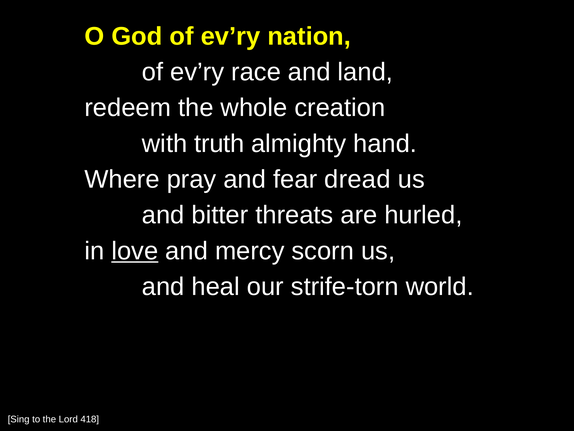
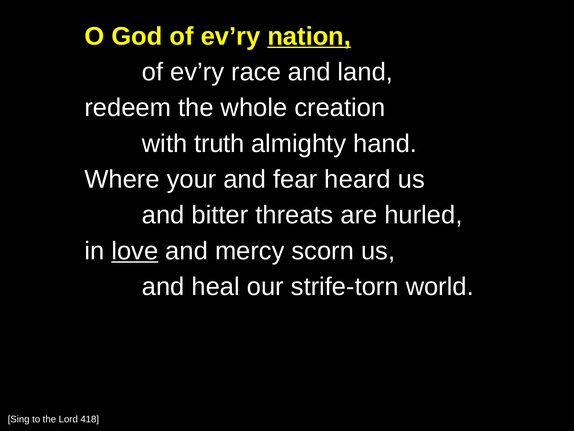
nation underline: none -> present
pray: pray -> your
dread: dread -> heard
